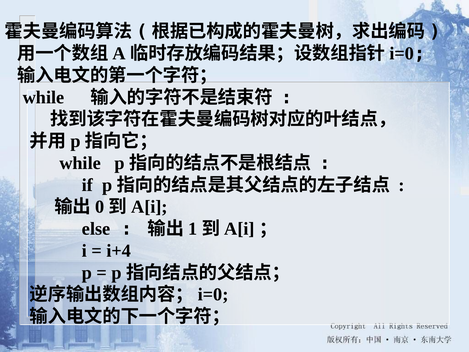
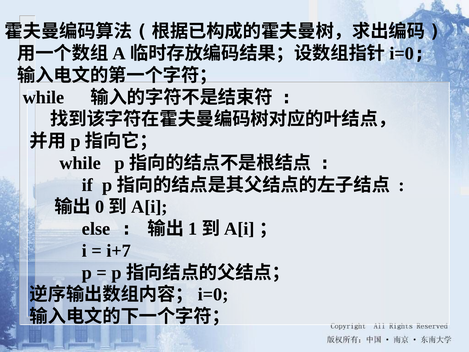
i+4: i+4 -> i+7
